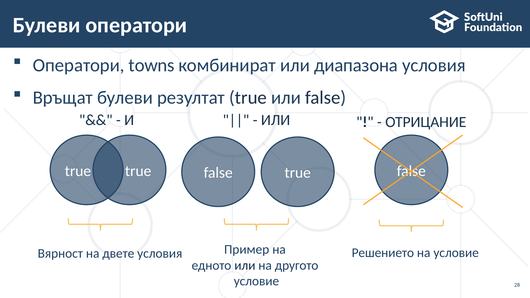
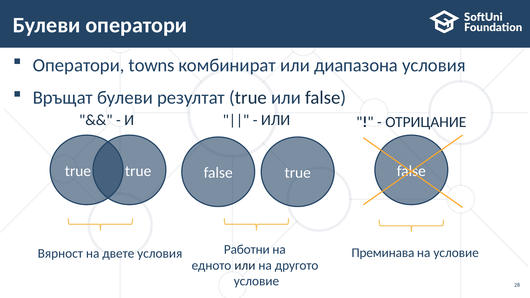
Решението: Решението -> Преминава
Пример: Пример -> Работни
